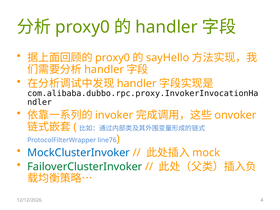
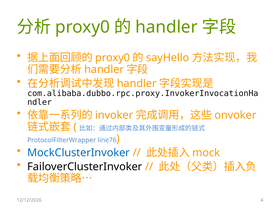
FailoverClusterInvoker colour: green -> black
